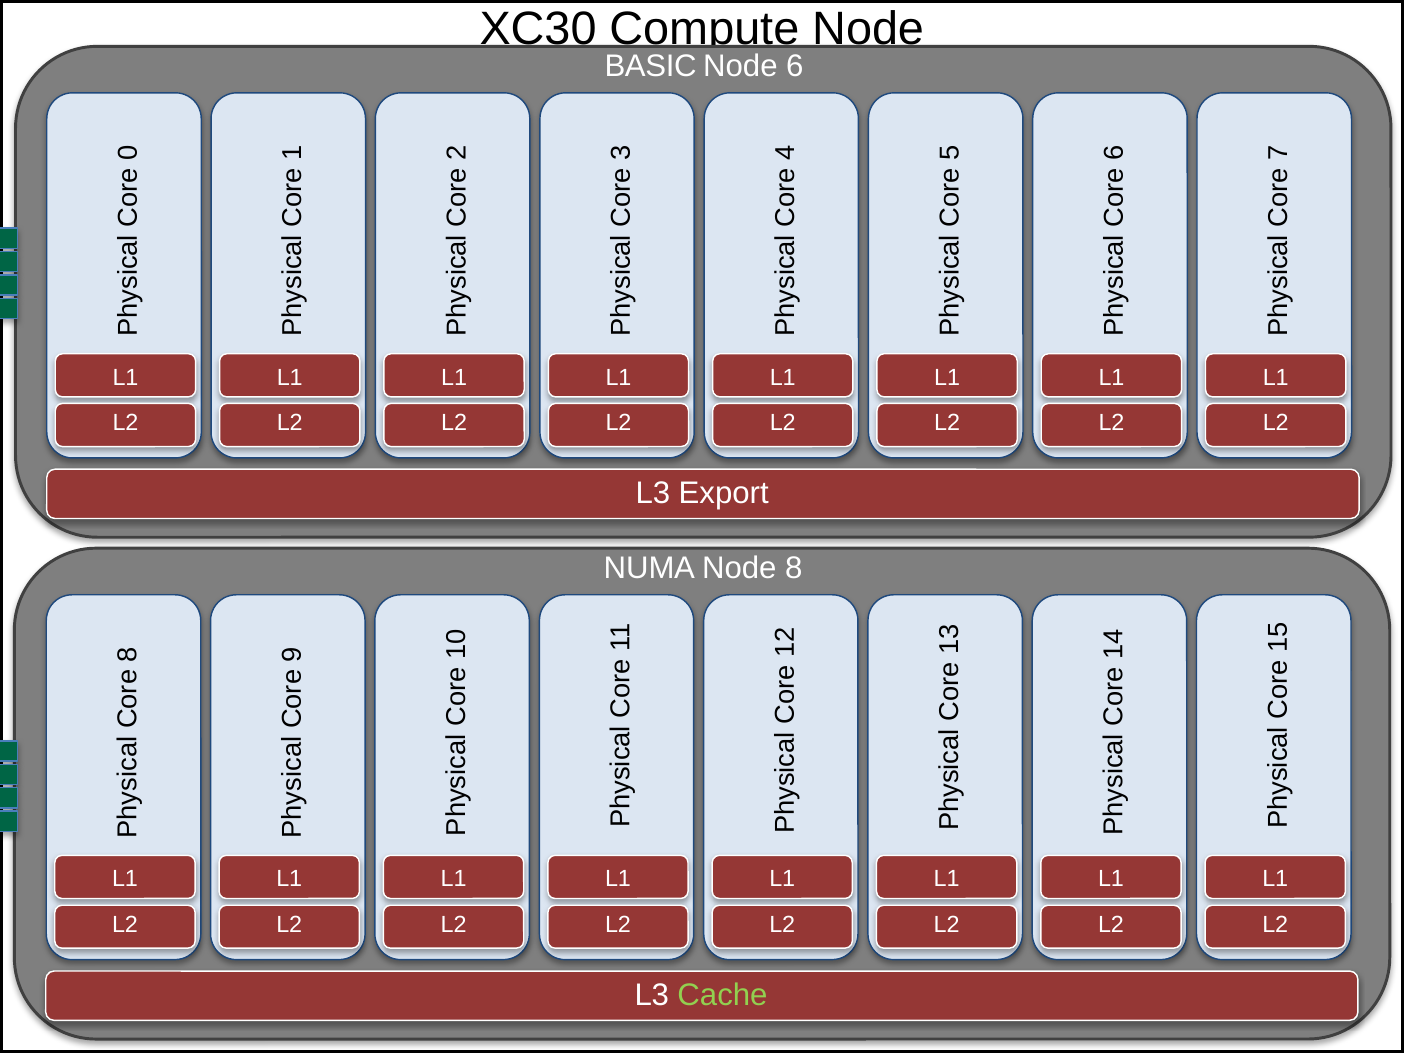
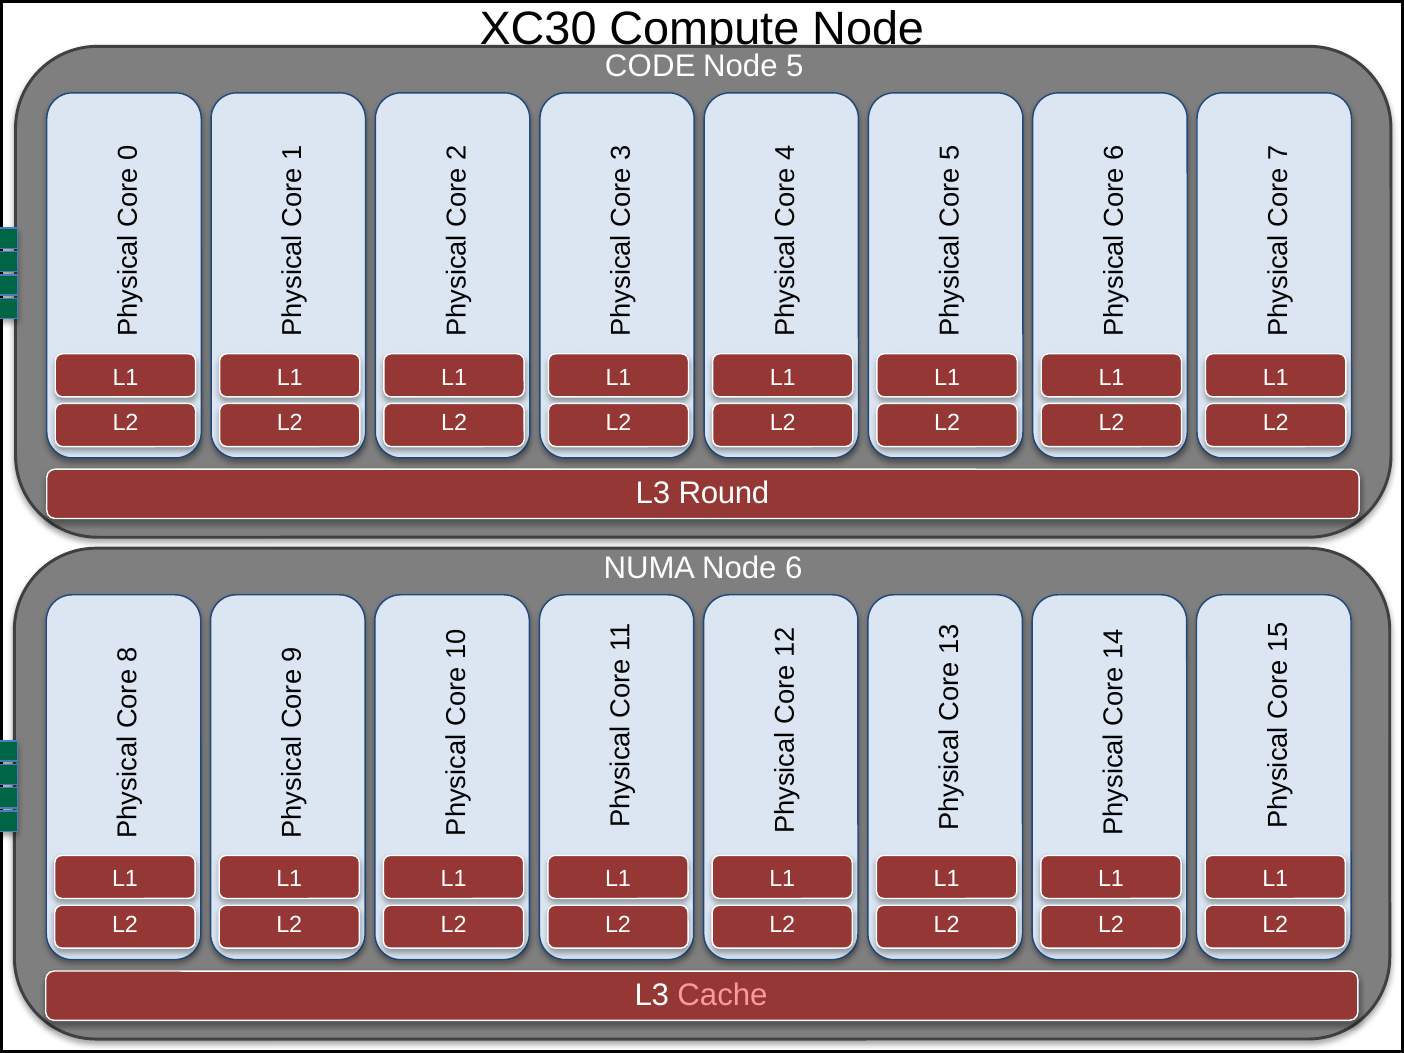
BASIC: BASIC -> CODE
Node 6: 6 -> 5
Export: Export -> Round
Node 8: 8 -> 6
Cache colour: light green -> pink
